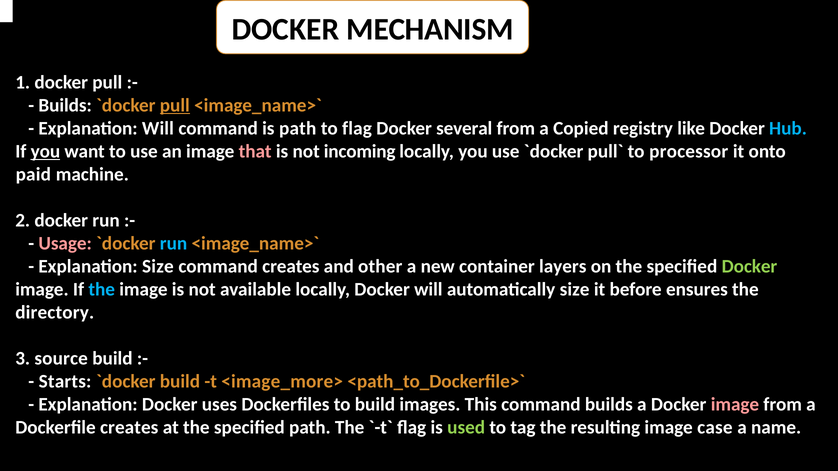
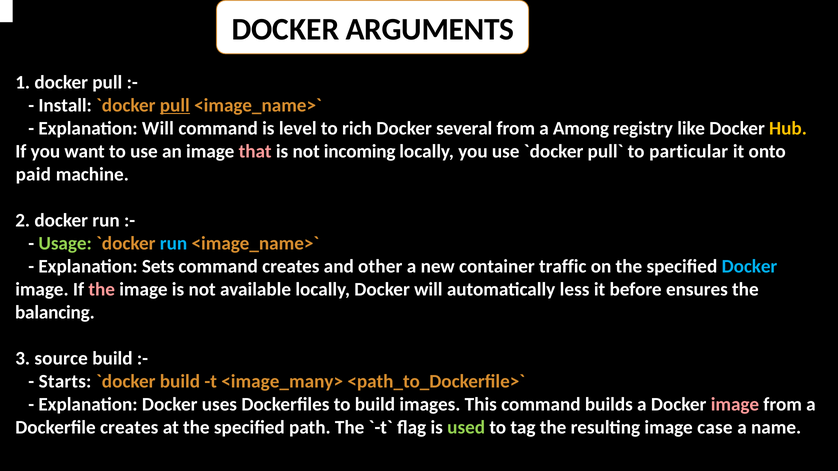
MECHANISM: MECHANISM -> ARGUMENTS
Builds at (65, 105): Builds -> Install
is path: path -> level
to flag: flag -> rich
Copied: Copied -> Among
Hub colour: light blue -> yellow
you at (45, 151) underline: present -> none
processor: processor -> particular
Usage colour: pink -> light green
Explanation Size: Size -> Sets
layers: layers -> traffic
Docker at (749, 267) colour: light green -> light blue
the at (102, 290) colour: light blue -> pink
automatically size: size -> less
directory: directory -> balancing
<image_more>: <image_more> -> <image_many>
